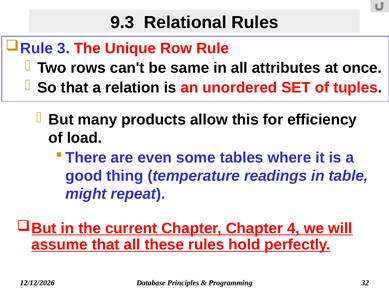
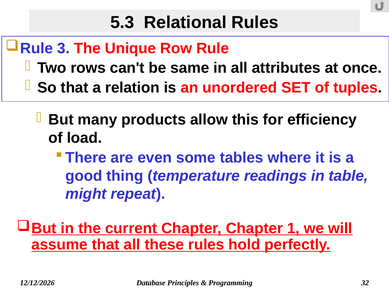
9.3: 9.3 -> 5.3
4: 4 -> 1
